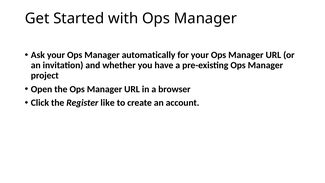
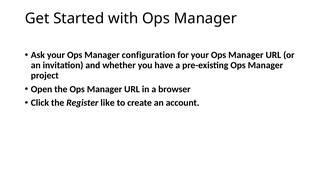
automatically: automatically -> configuration
